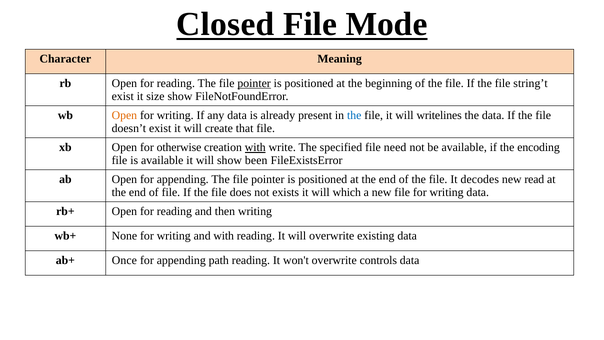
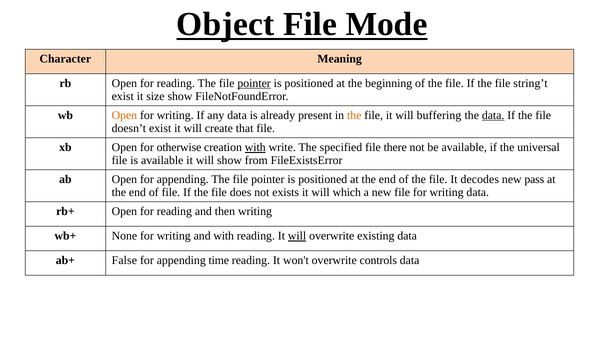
Closed: Closed -> Object
the at (354, 115) colour: blue -> orange
writelines: writelines -> buffering
data at (493, 115) underline: none -> present
need: need -> there
encoding: encoding -> universal
been: been -> from
read: read -> pass
will at (297, 236) underline: none -> present
Once: Once -> False
path: path -> time
